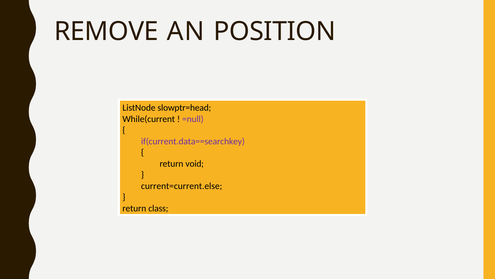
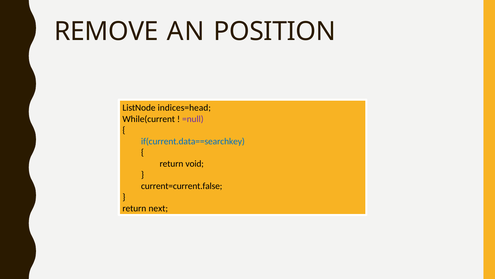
slowptr=head: slowptr=head -> indices=head
if(current.data==searchkey colour: purple -> blue
current=current.else: current=current.else -> current=current.false
class: class -> next
